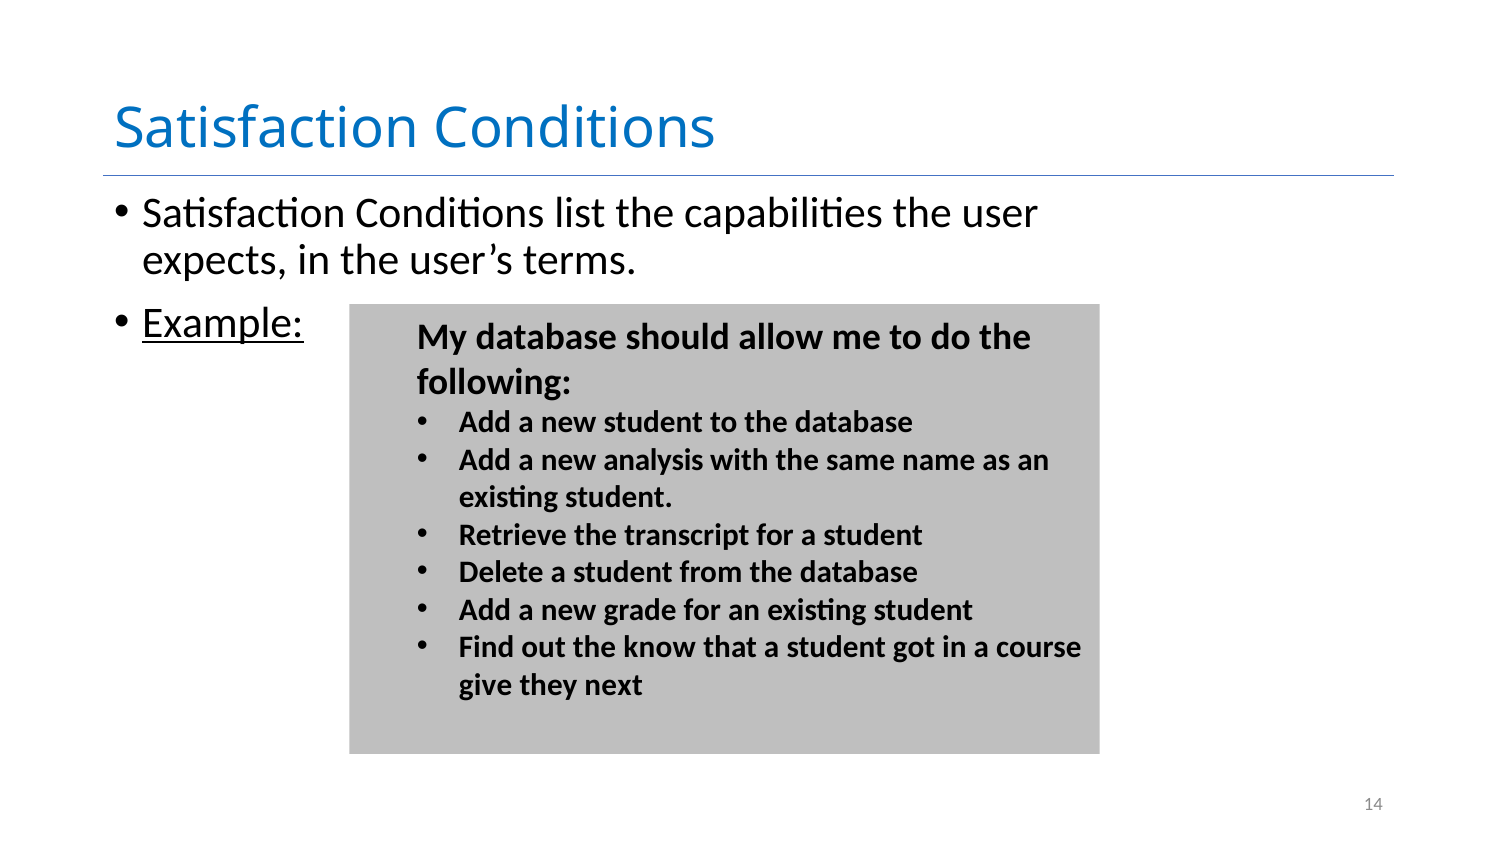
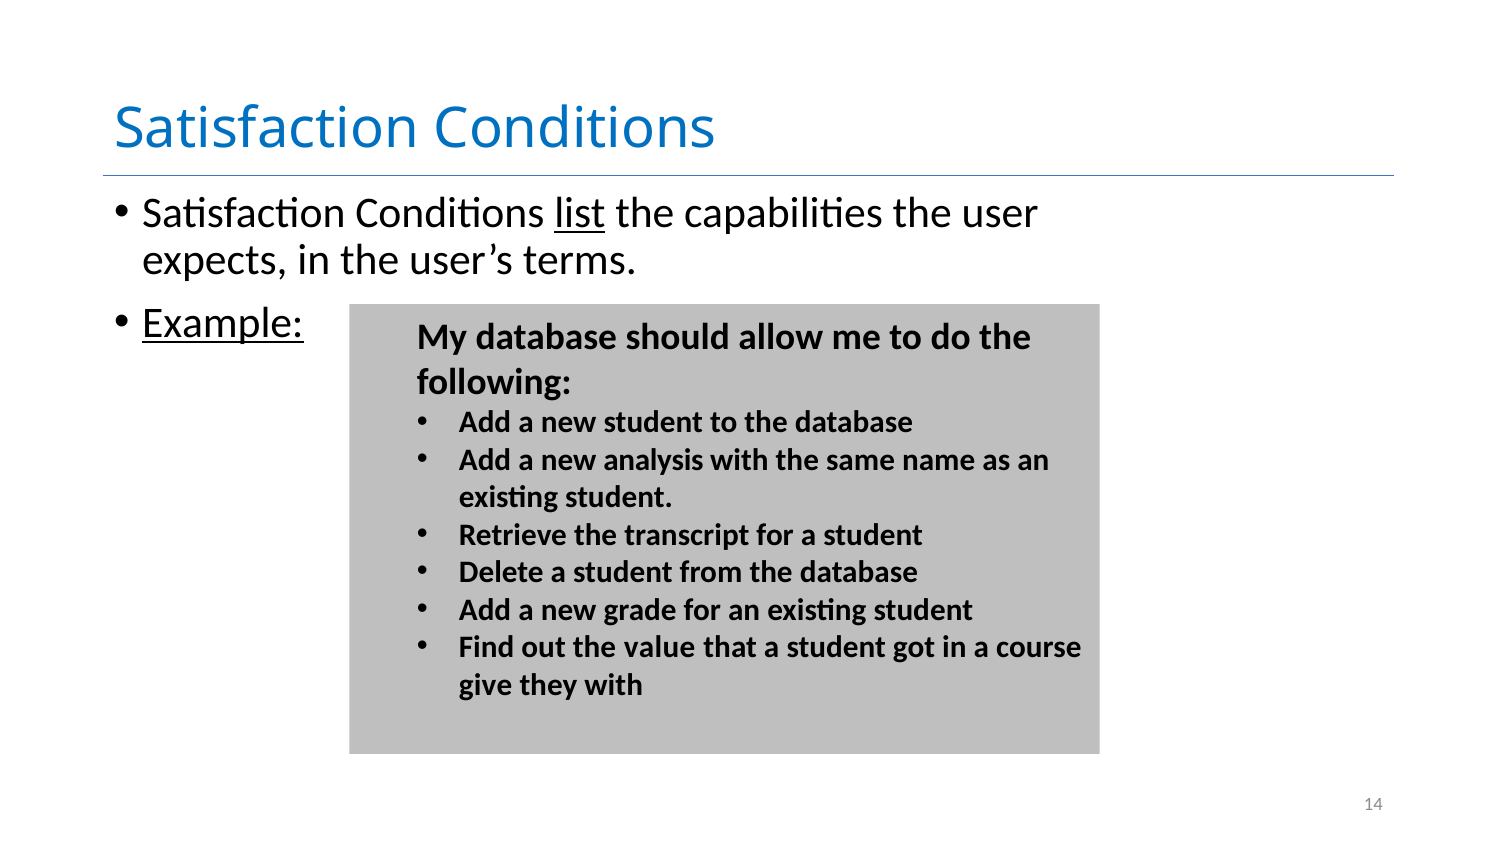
list underline: none -> present
know: know -> value
they next: next -> with
